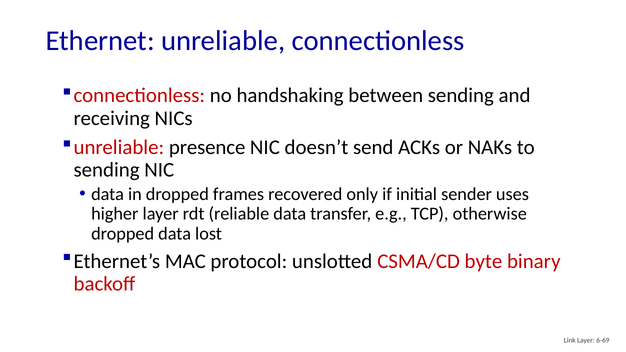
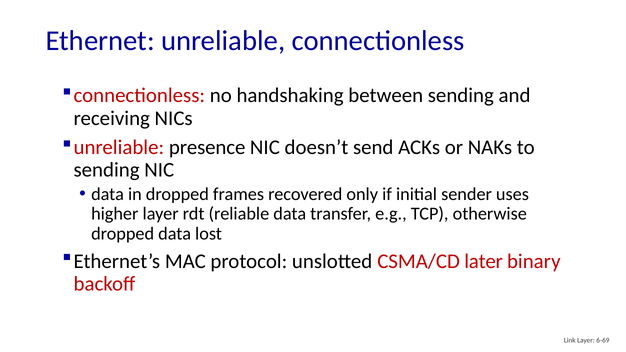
byte: byte -> later
